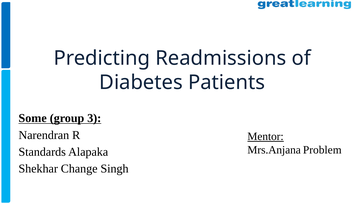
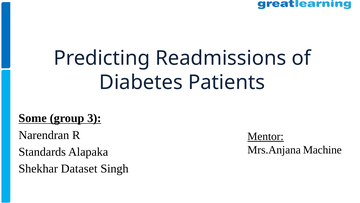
Problem: Problem -> Machine
Change: Change -> Dataset
